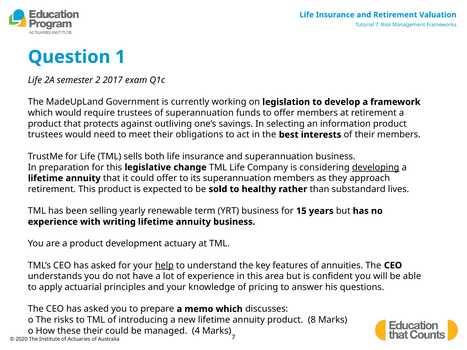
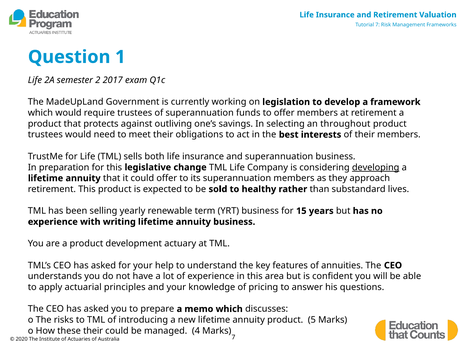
information: information -> throughout
help underline: present -> none
8: 8 -> 5
